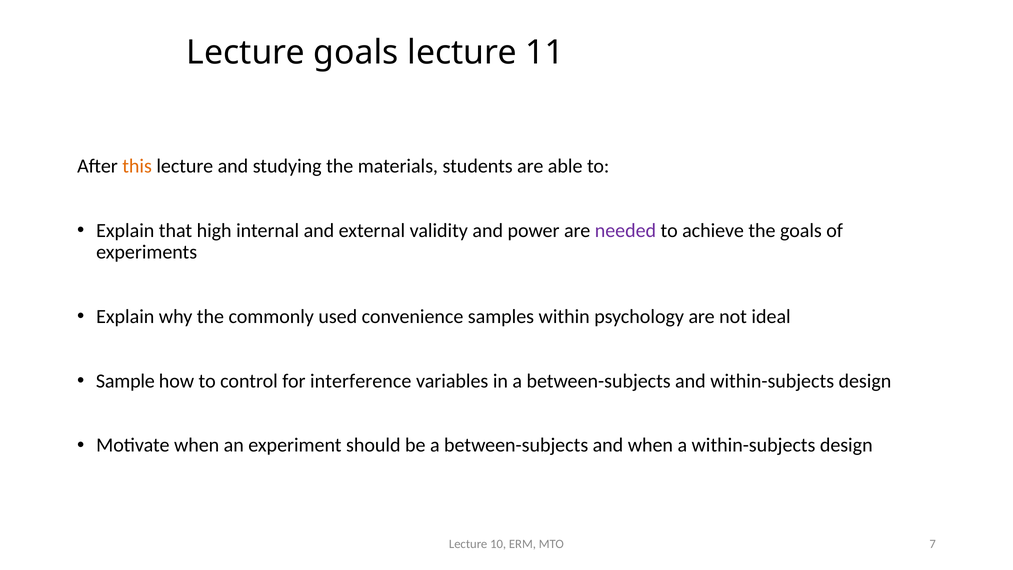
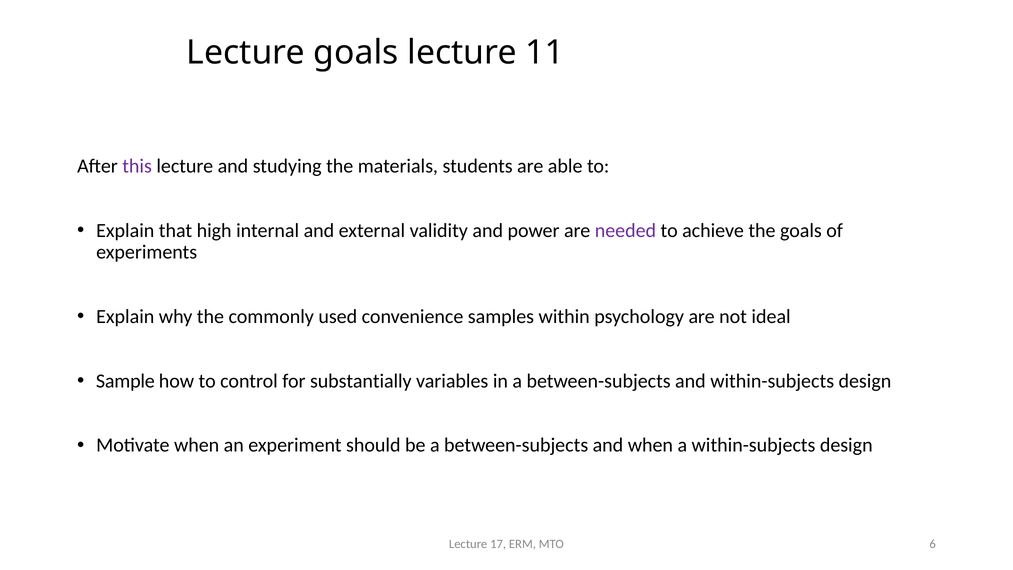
this colour: orange -> purple
interference: interference -> substantially
10: 10 -> 17
7: 7 -> 6
